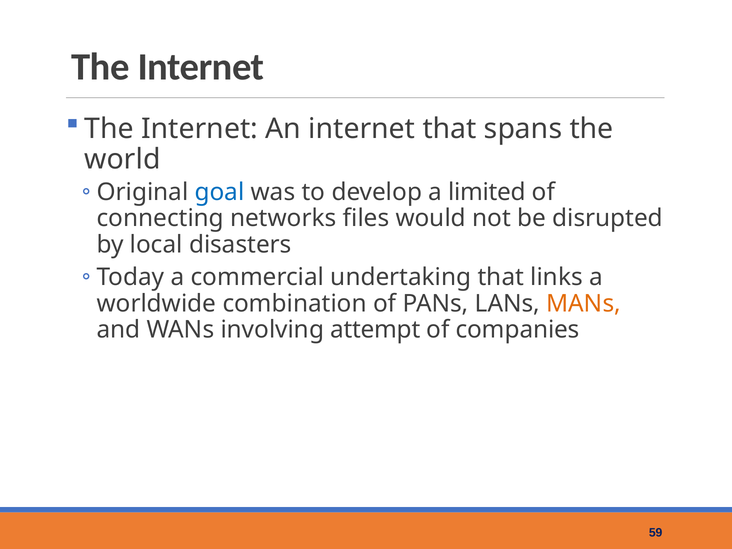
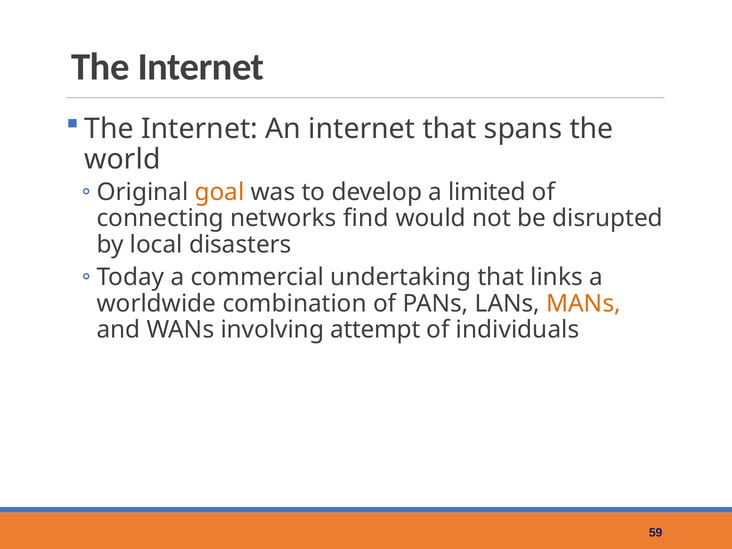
goal colour: blue -> orange
files: files -> find
companies: companies -> individuals
